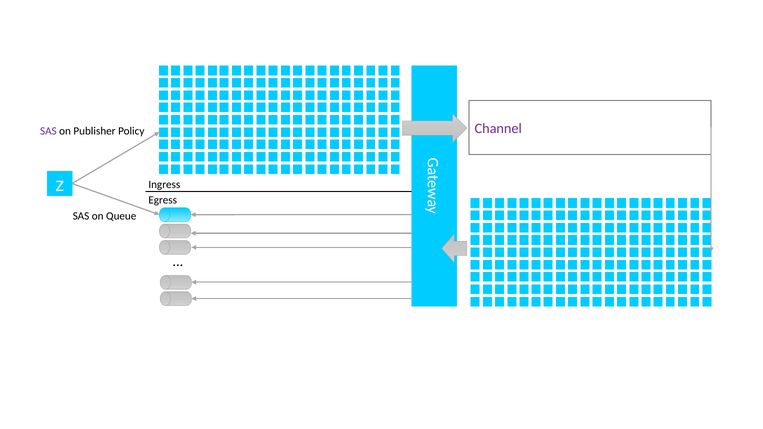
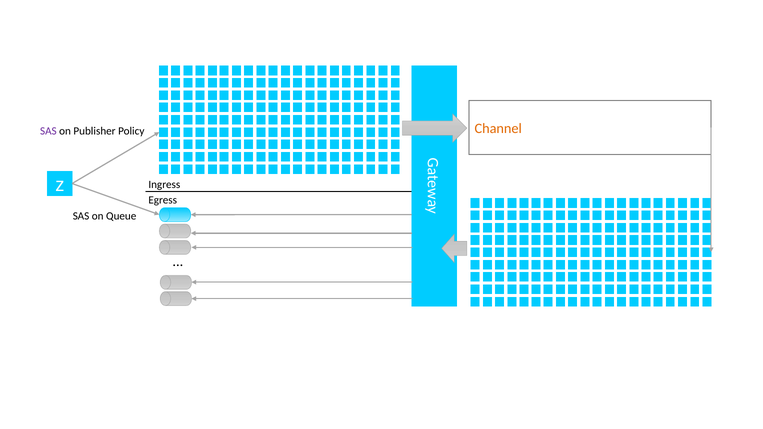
Channel colour: purple -> orange
